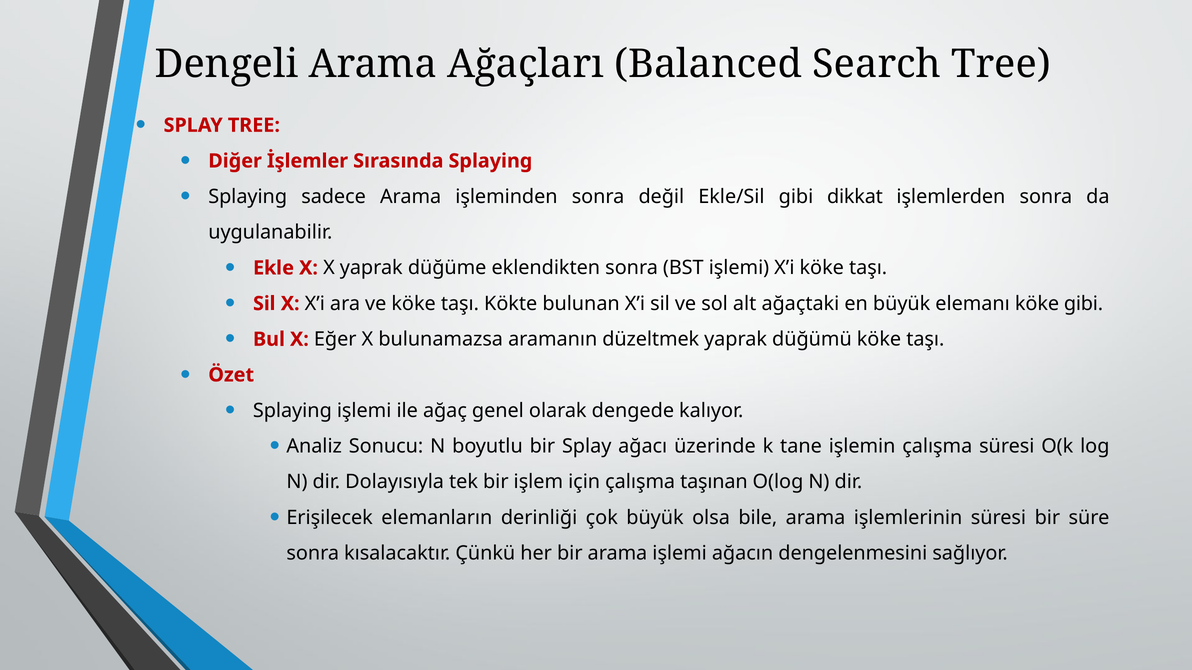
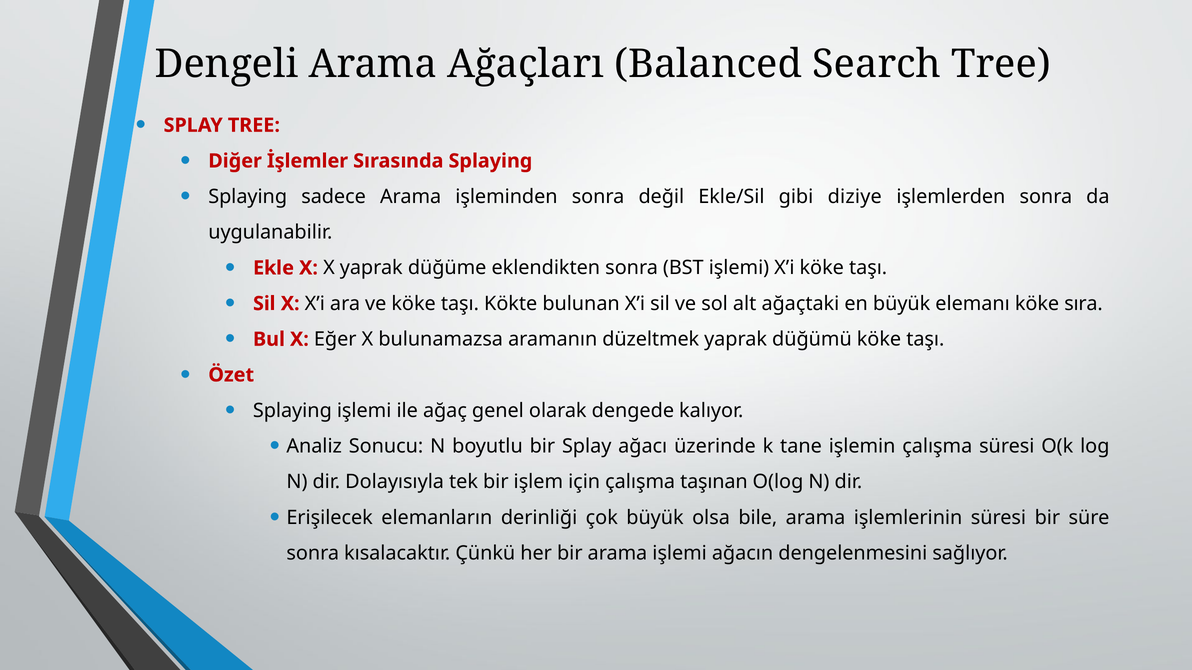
dikkat: dikkat -> diziye
köke gibi: gibi -> sıra
